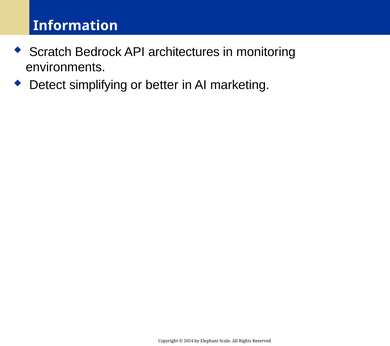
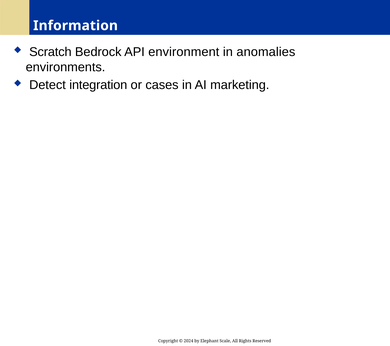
architectures: architectures -> environment
monitoring: monitoring -> anomalies
simplifying: simplifying -> integration
better: better -> cases
